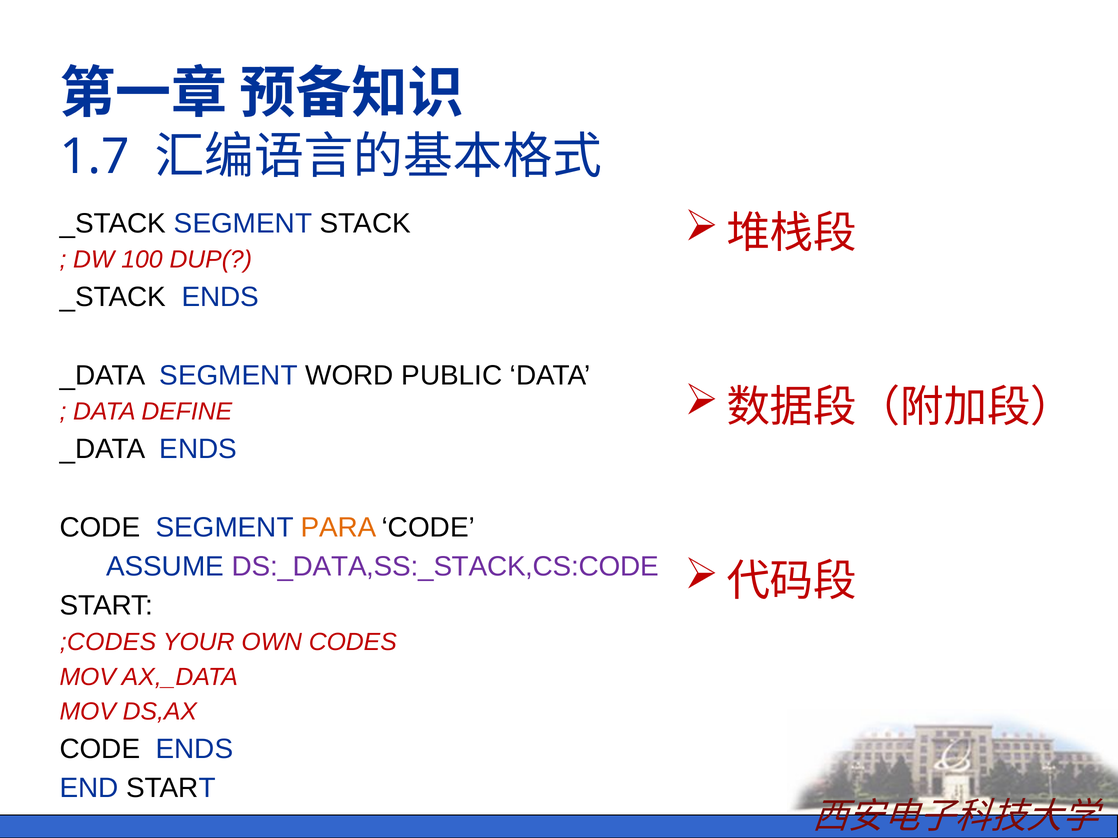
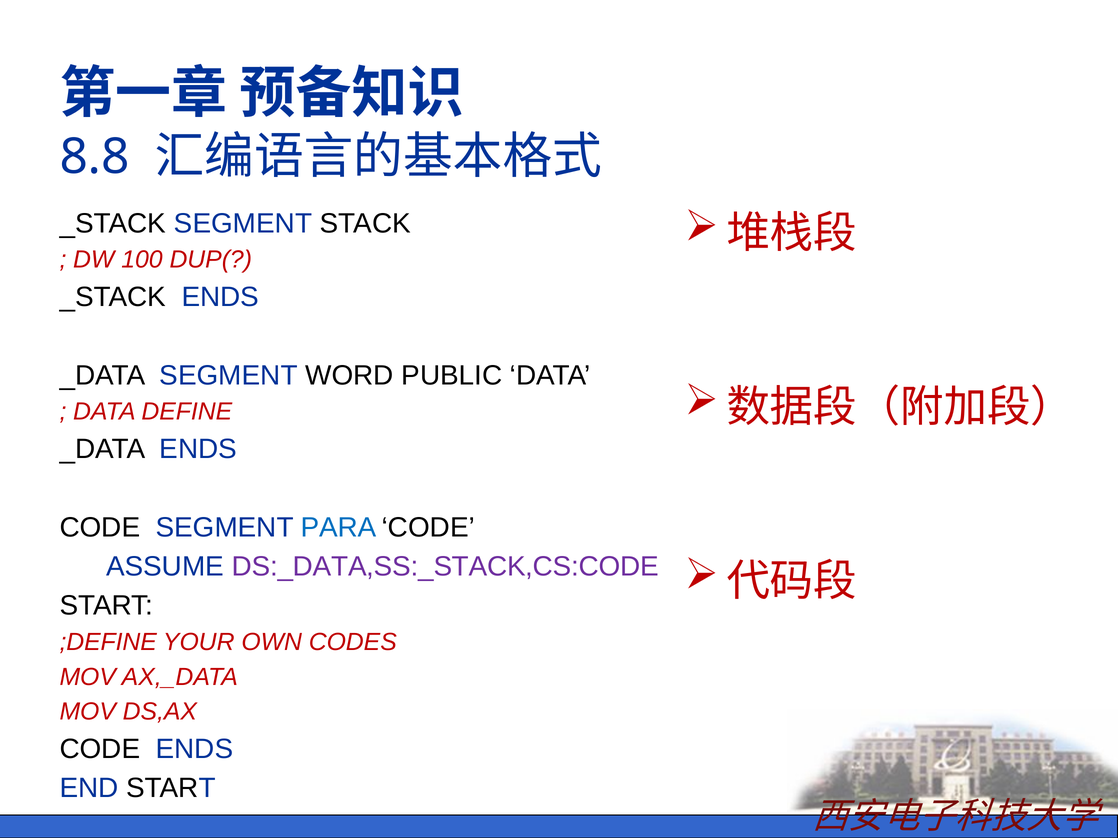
1.7: 1.7 -> 8.8
PARA colour: orange -> blue
;CODES: ;CODES -> ;DEFINE
